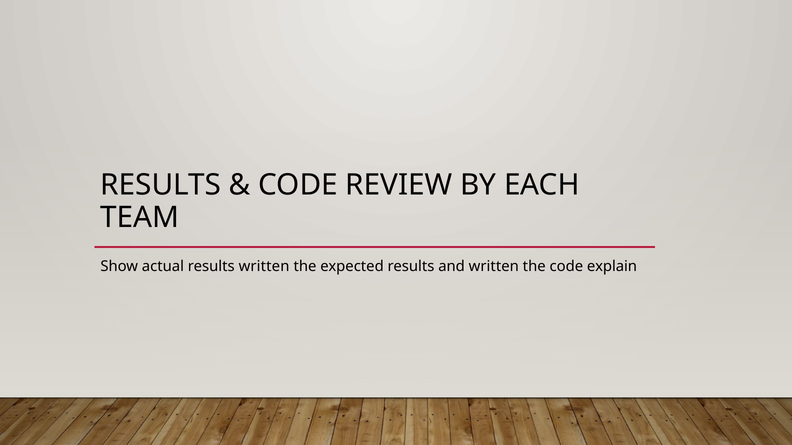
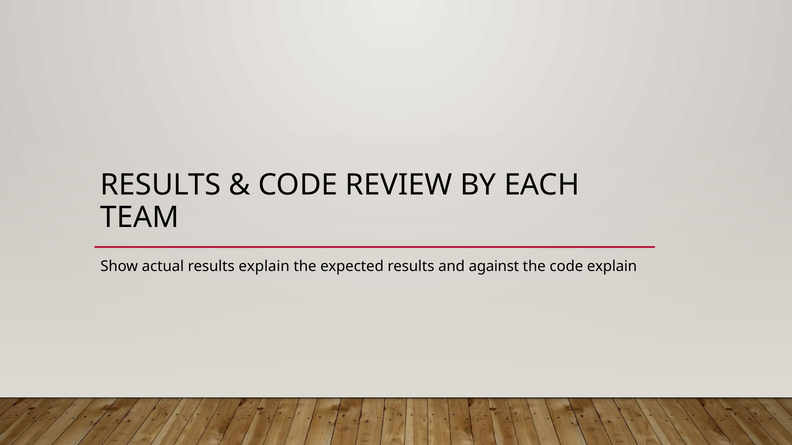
results written: written -> explain
and written: written -> against
